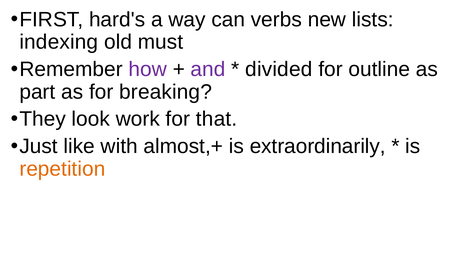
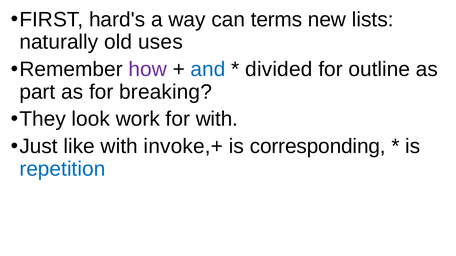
verbs: verbs -> terms
indexing: indexing -> naturally
must: must -> uses
and colour: purple -> blue
for that: that -> with
almost,+: almost,+ -> invoke,+
extraordinarily: extraordinarily -> corresponding
repetition colour: orange -> blue
